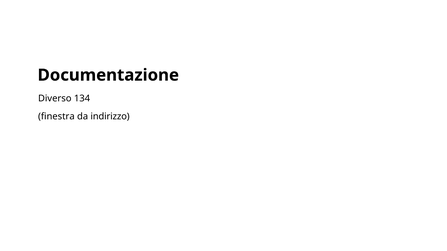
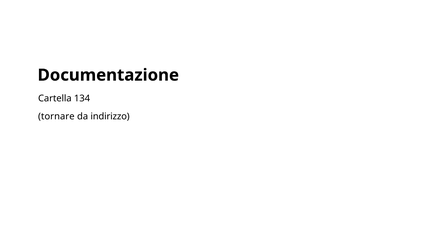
Diverso: Diverso -> Cartella
finestra: finestra -> tornare
